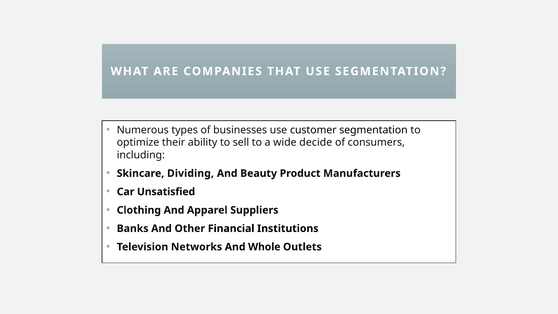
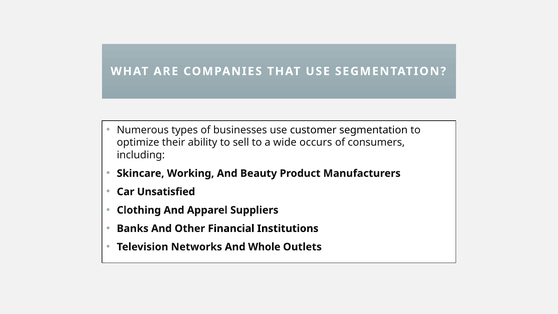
decide: decide -> occurs
Dividing: Dividing -> Working
